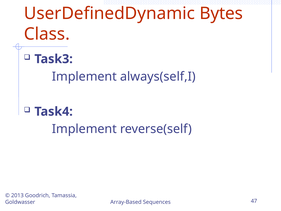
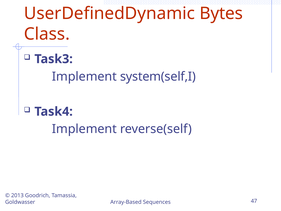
always(self,I: always(self,I -> system(self,I
